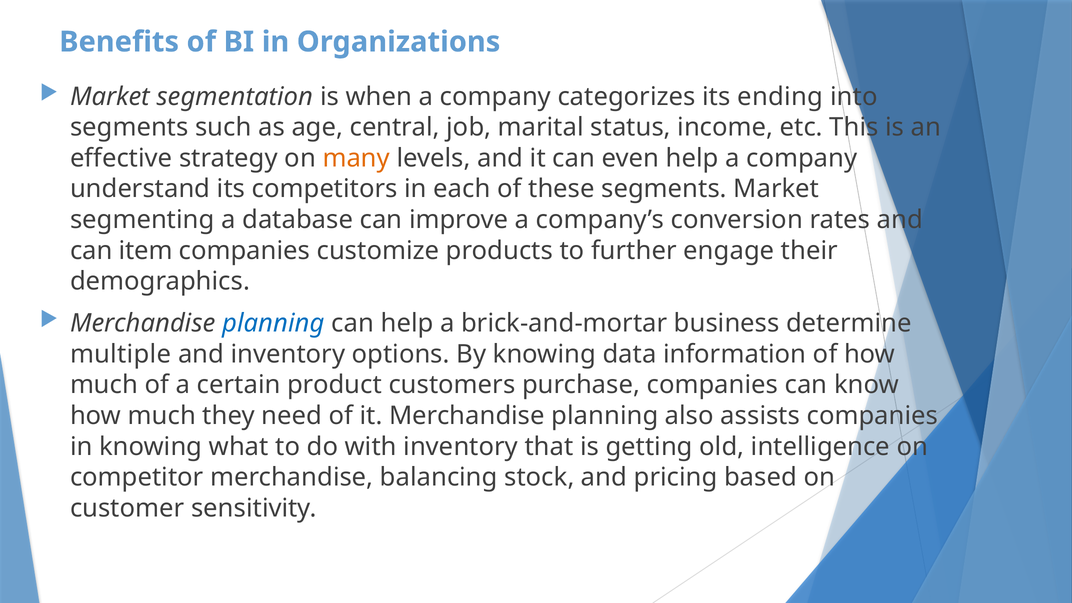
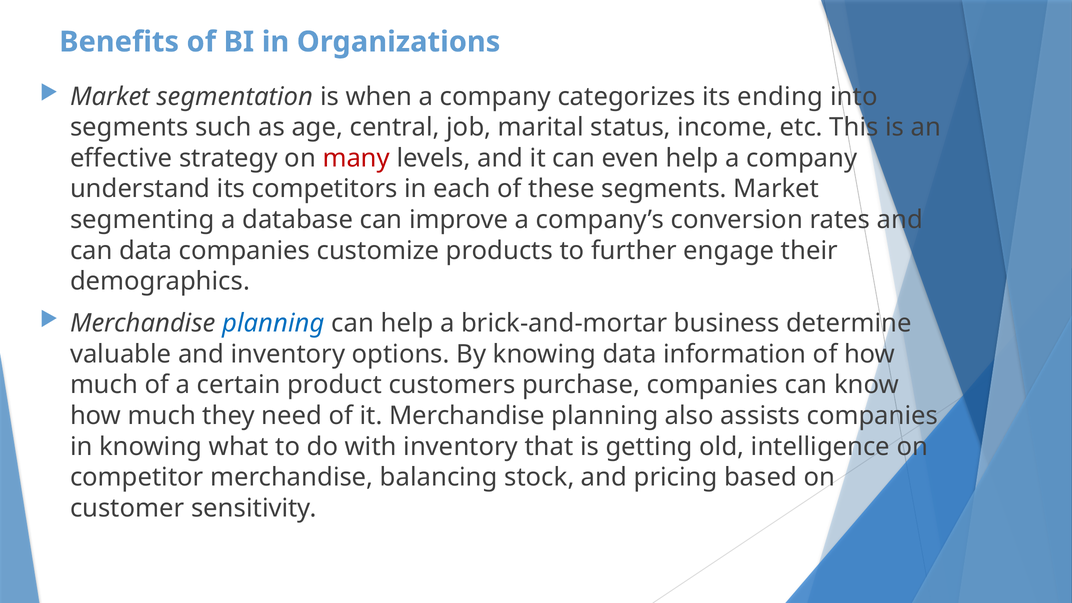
many colour: orange -> red
can item: item -> data
multiple: multiple -> valuable
